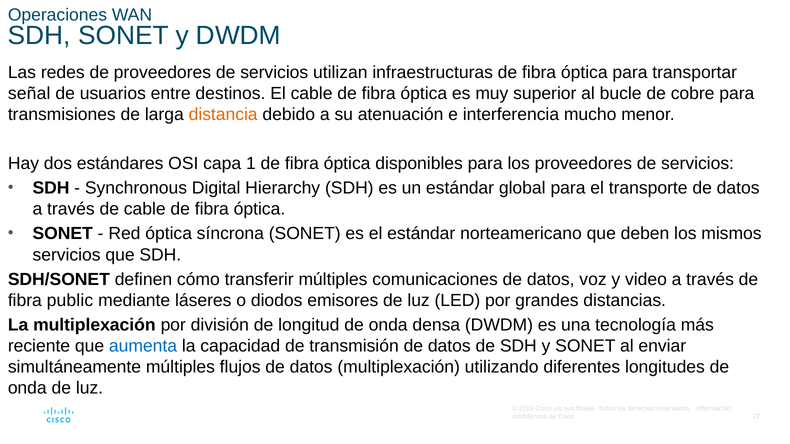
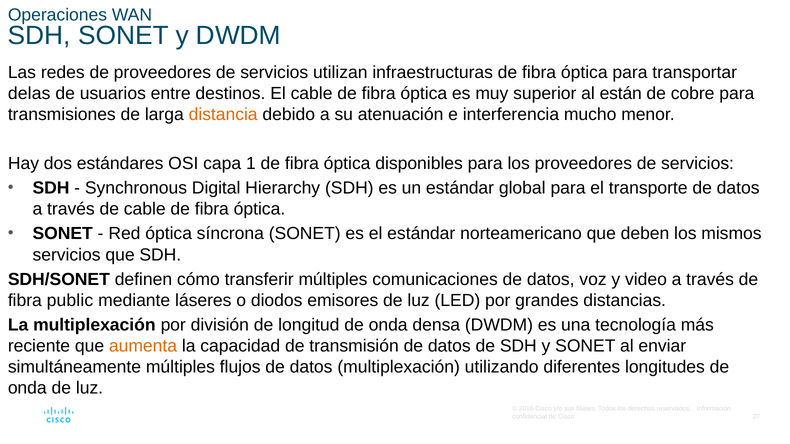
señal: señal -> delas
bucle: bucle -> están
aumenta colour: blue -> orange
